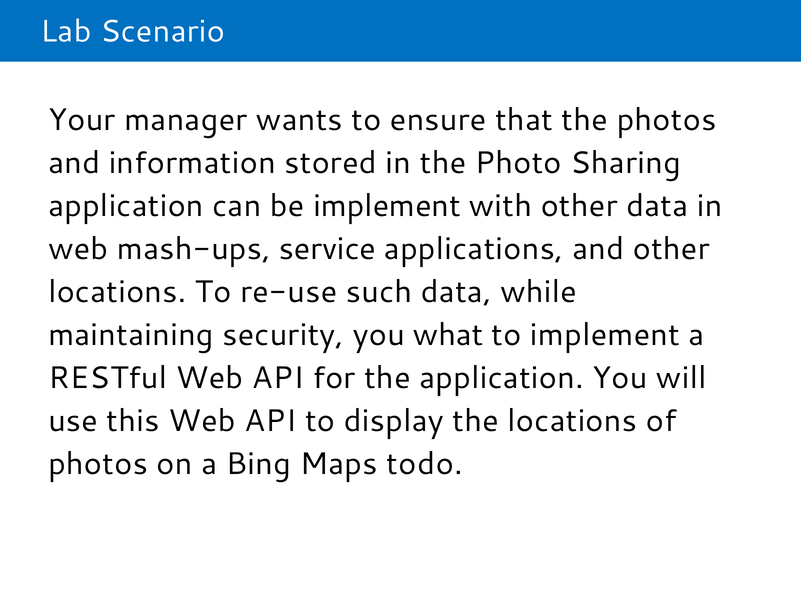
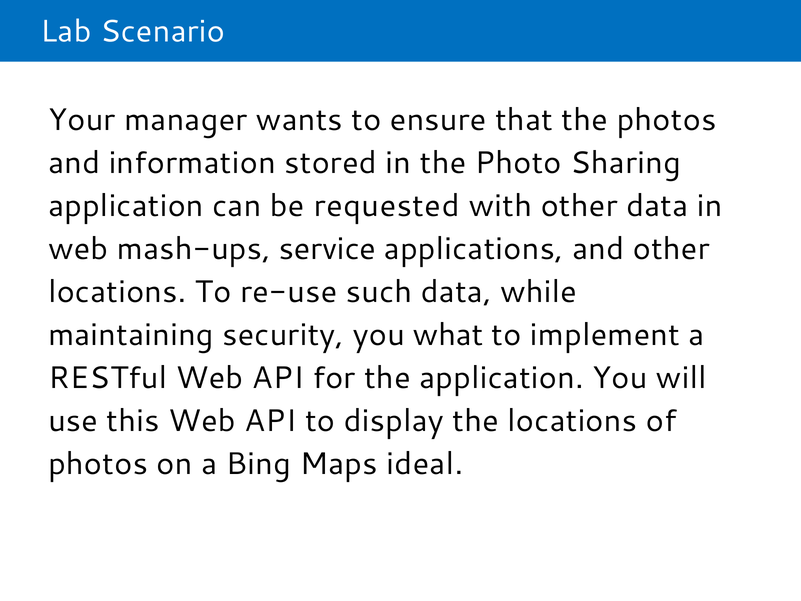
be implement: implement -> requested
todo: todo -> ideal
